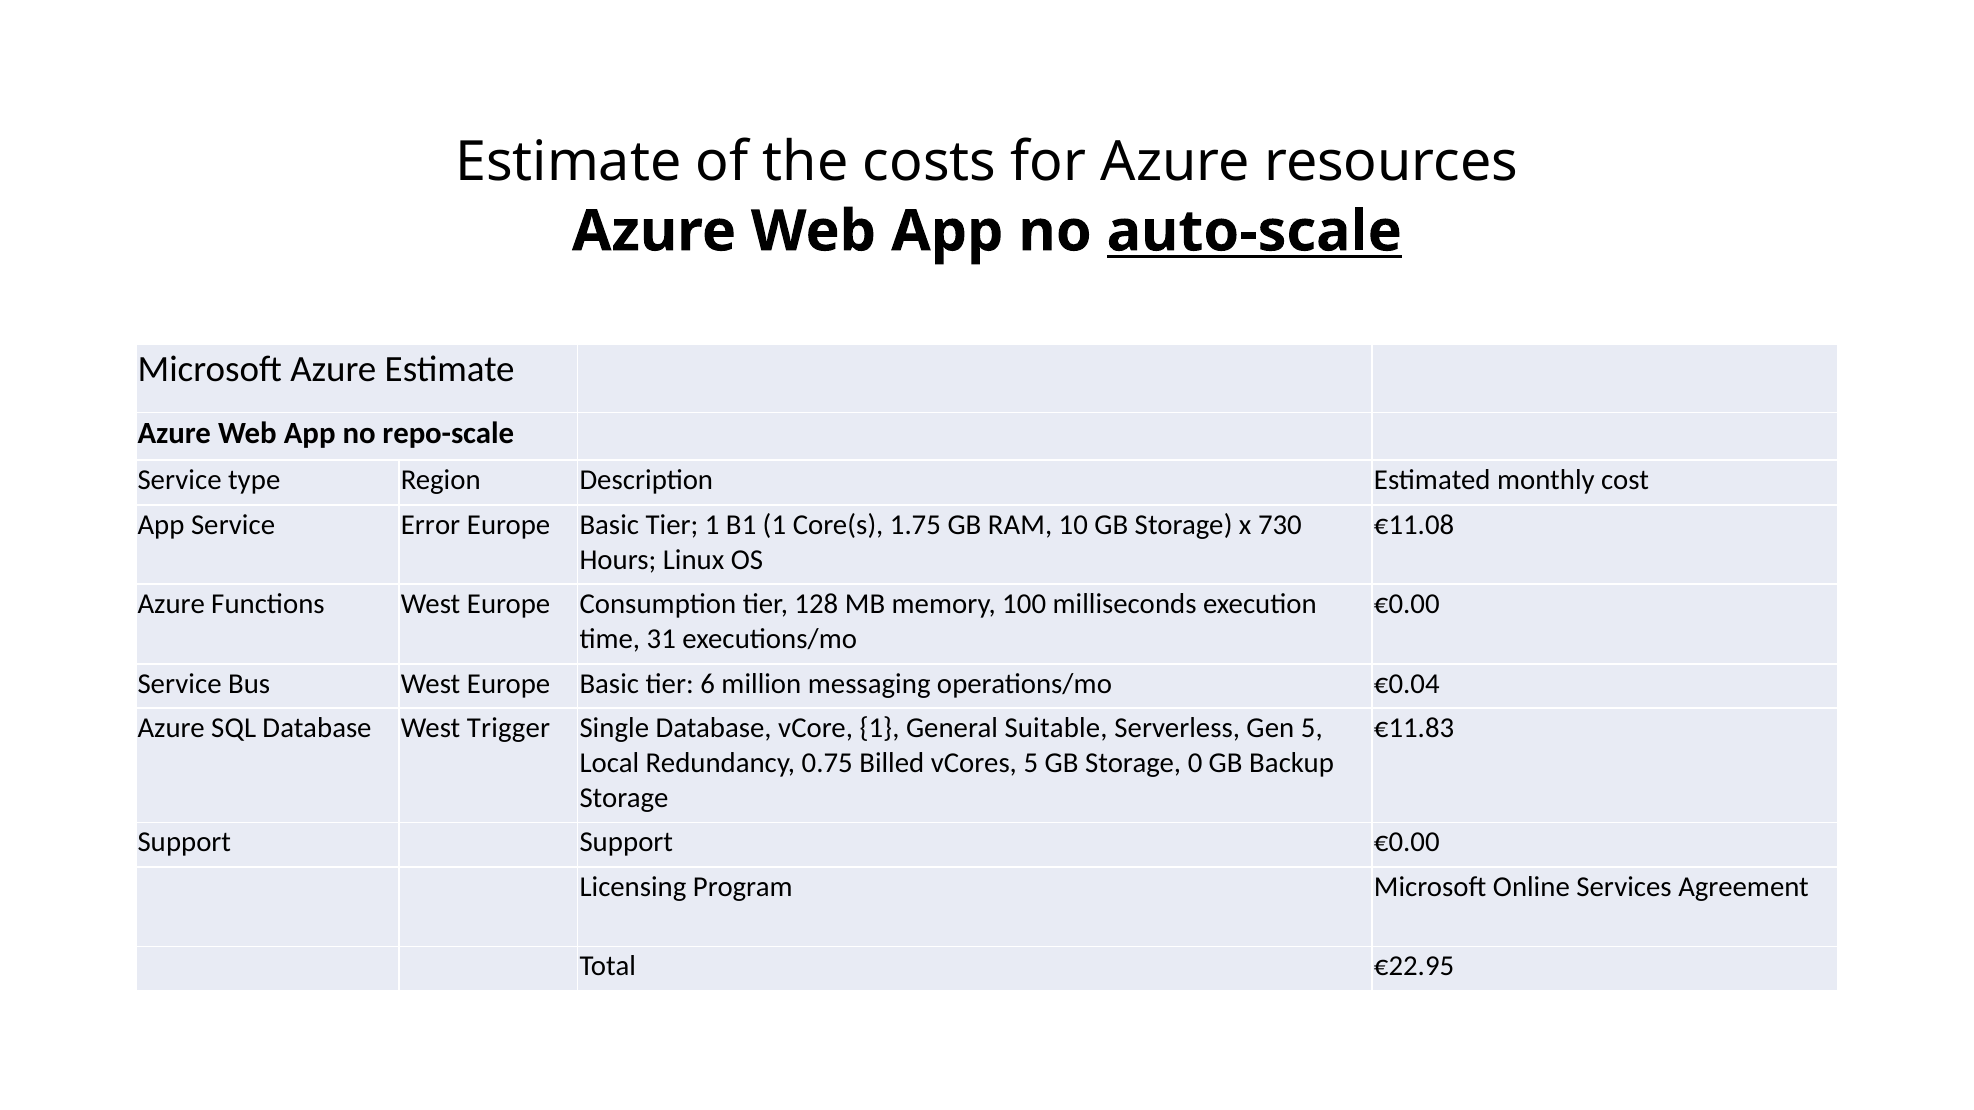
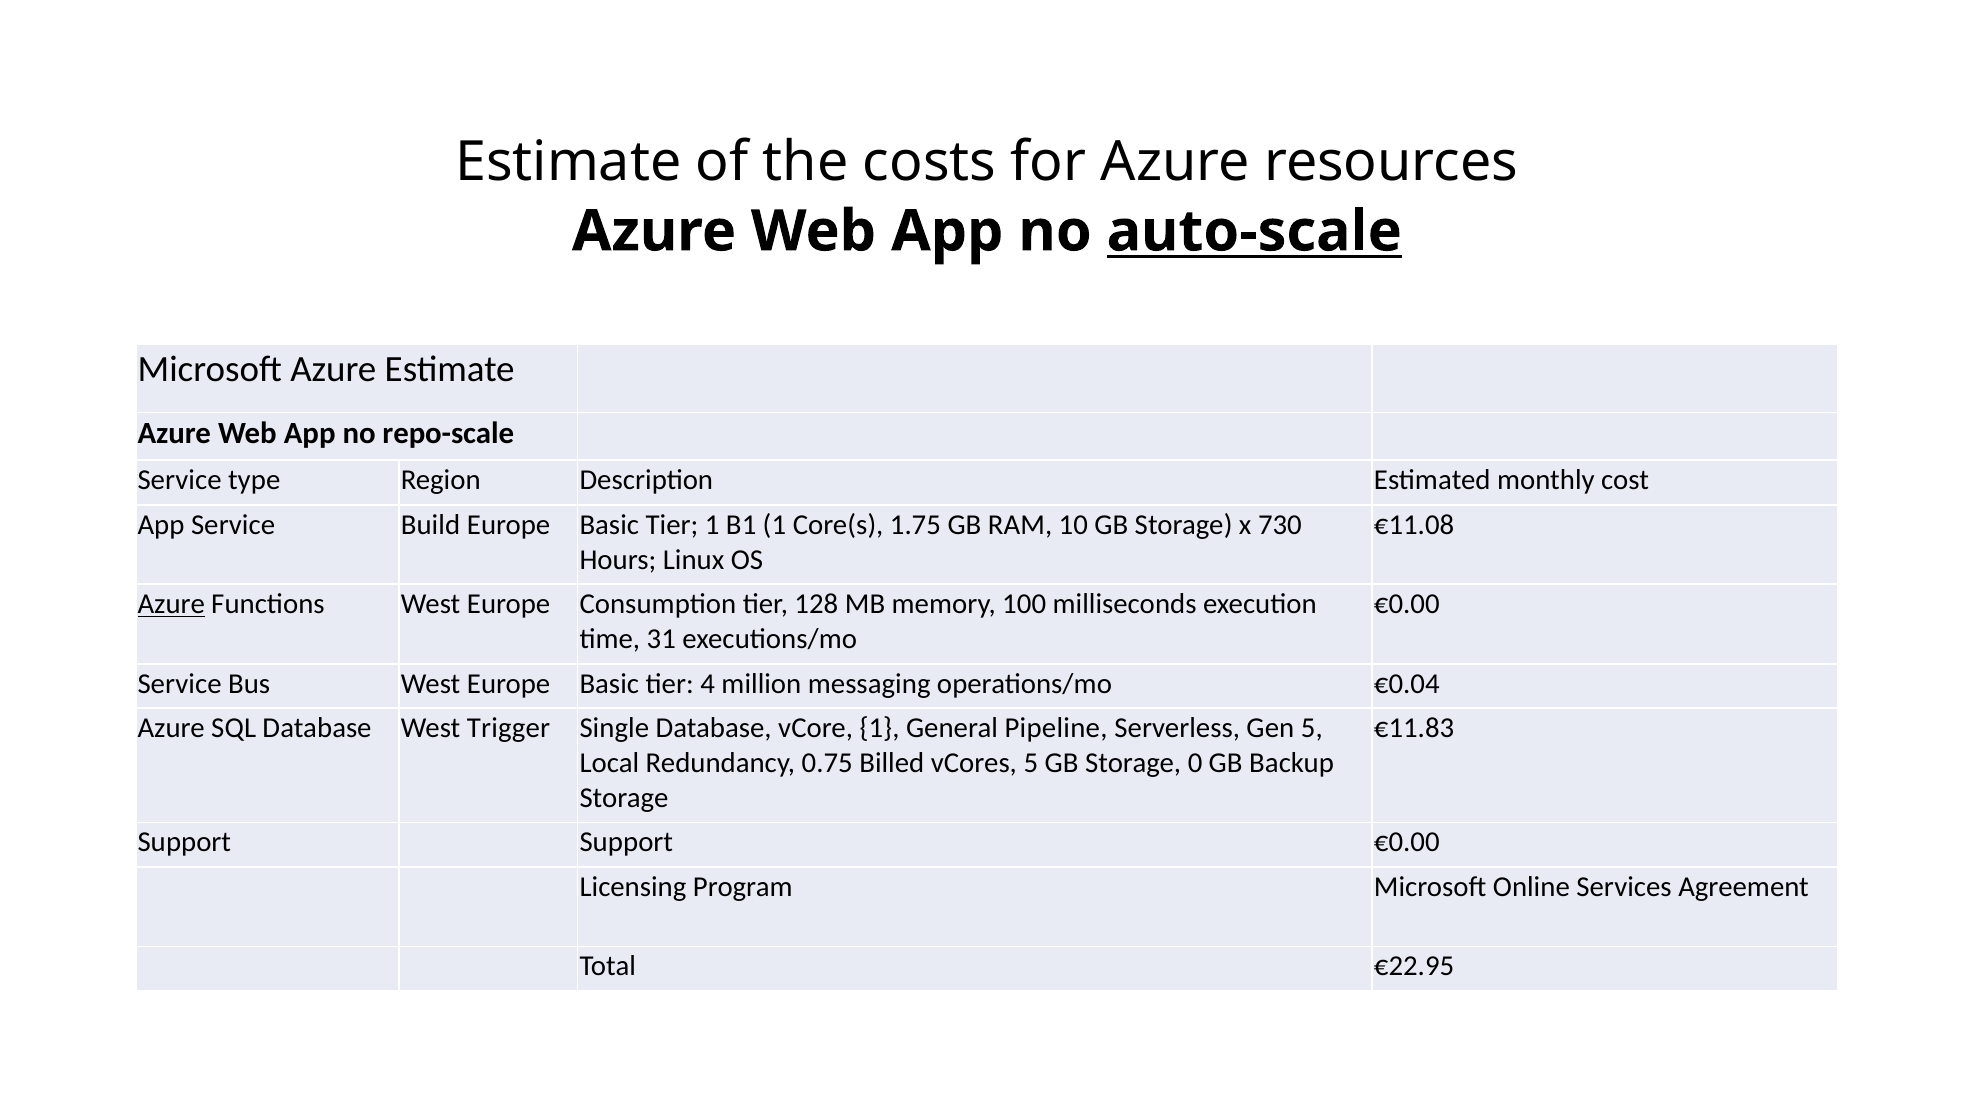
Error: Error -> Build
Azure at (171, 604) underline: none -> present
6: 6 -> 4
Suitable: Suitable -> Pipeline
